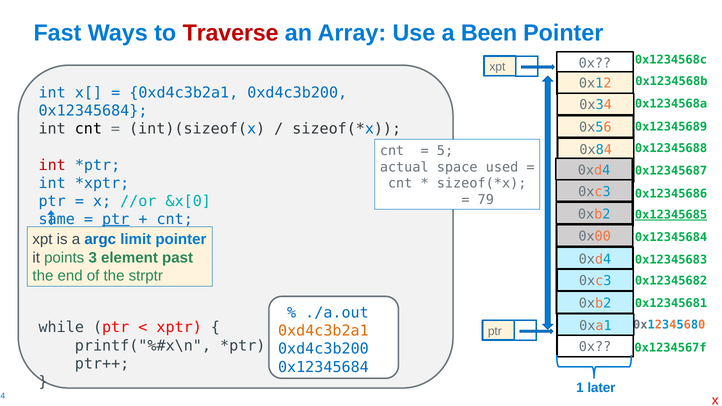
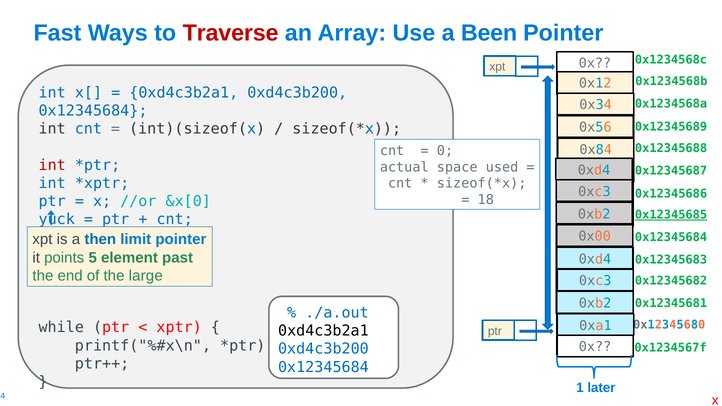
cnt at (88, 129) colour: black -> blue
5: 5 -> 0
79: 79 -> 18
same: same -> yuck
ptr at (116, 219) underline: present -> none
argc: argc -> then
3: 3 -> 5
strptr: strptr -> large
0xd4c3b2a1 at (323, 331) colour: orange -> black
